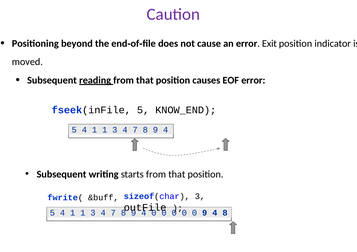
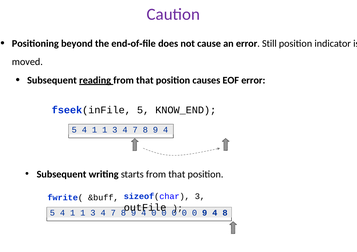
Exit: Exit -> Still
